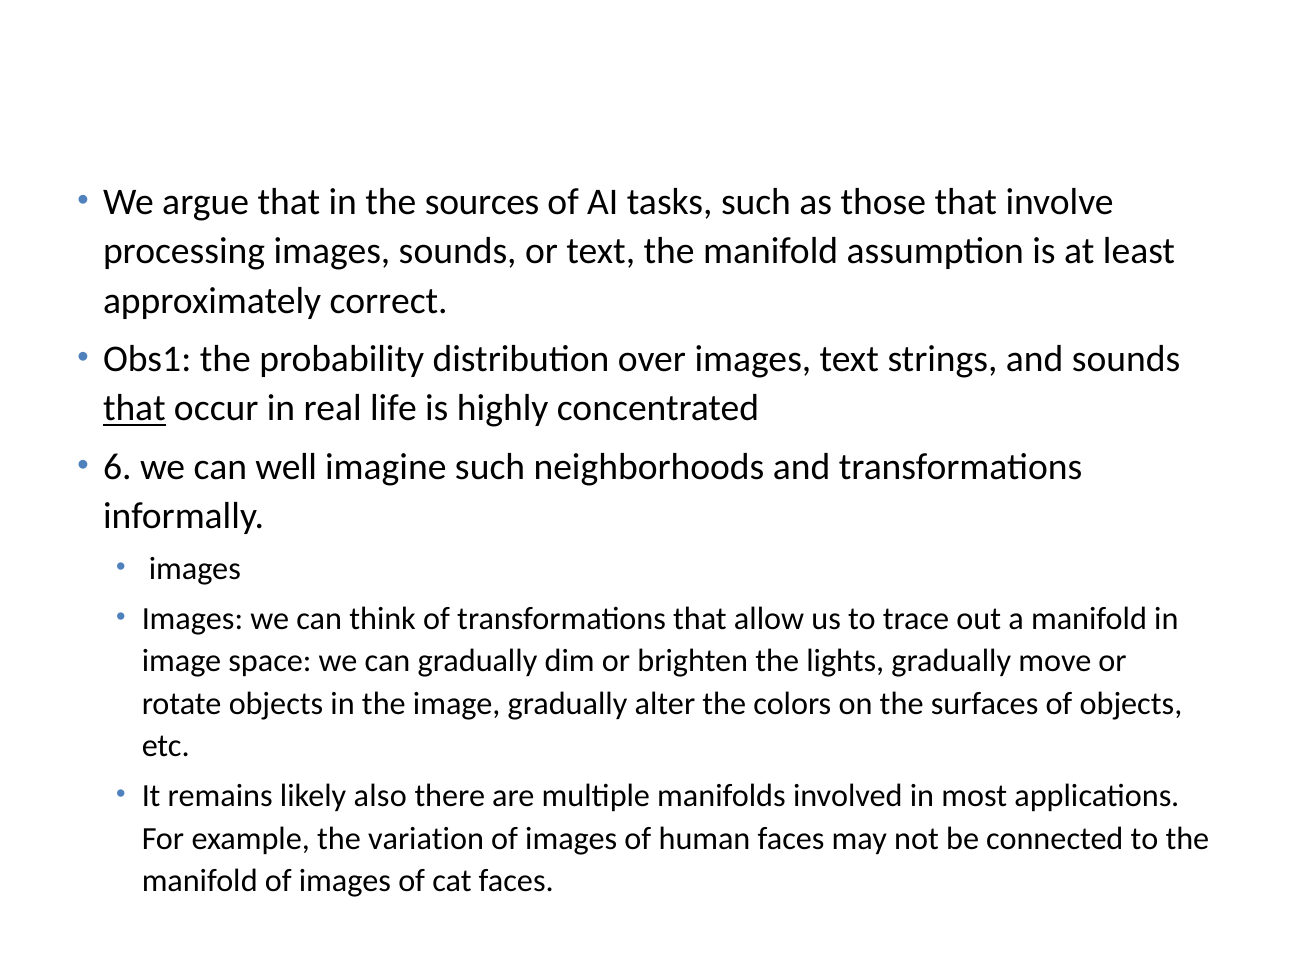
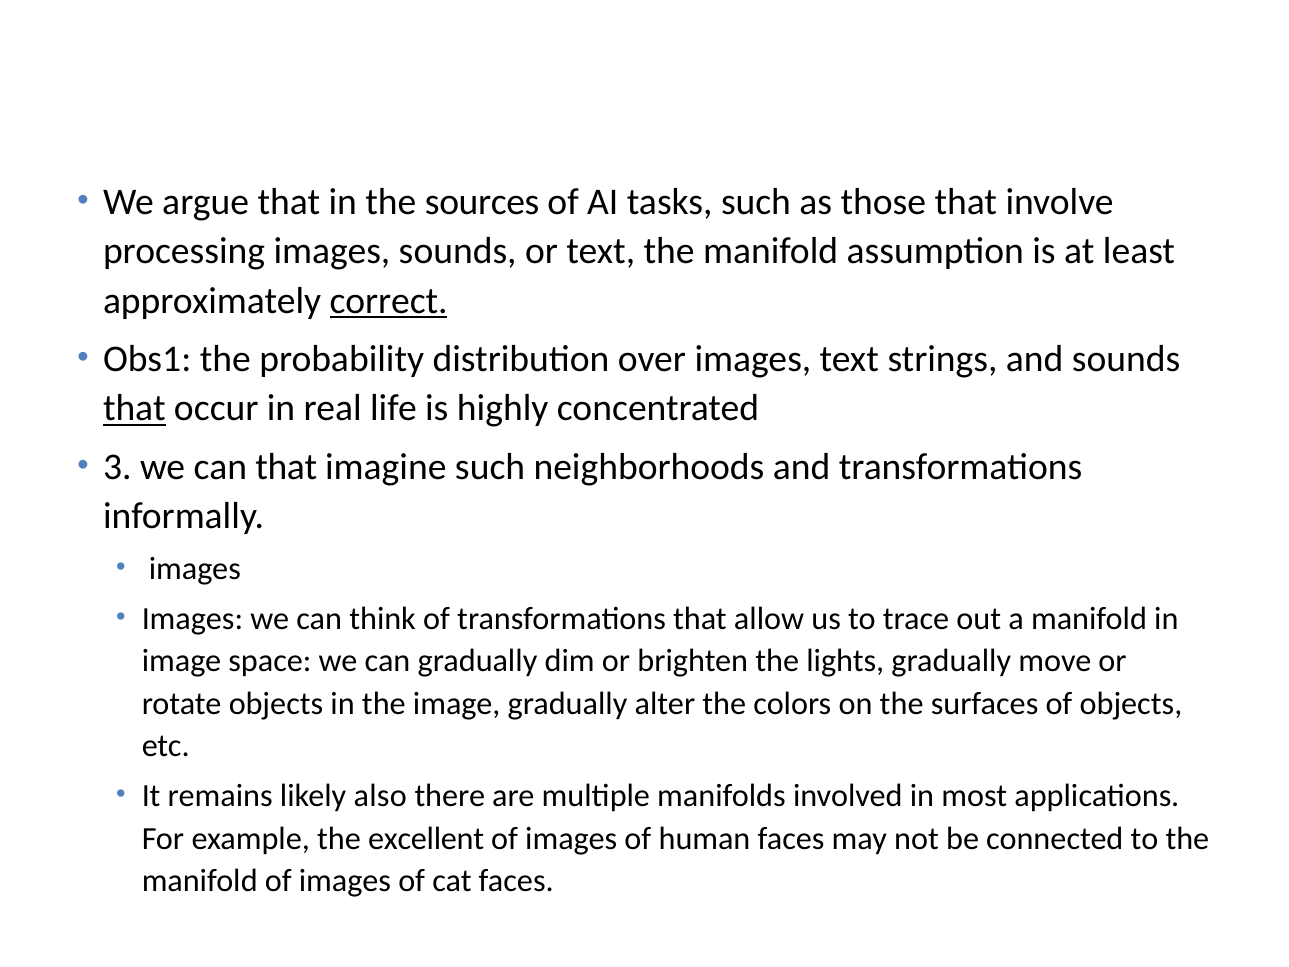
correct underline: none -> present
6: 6 -> 3
can well: well -> that
variation: variation -> excellent
